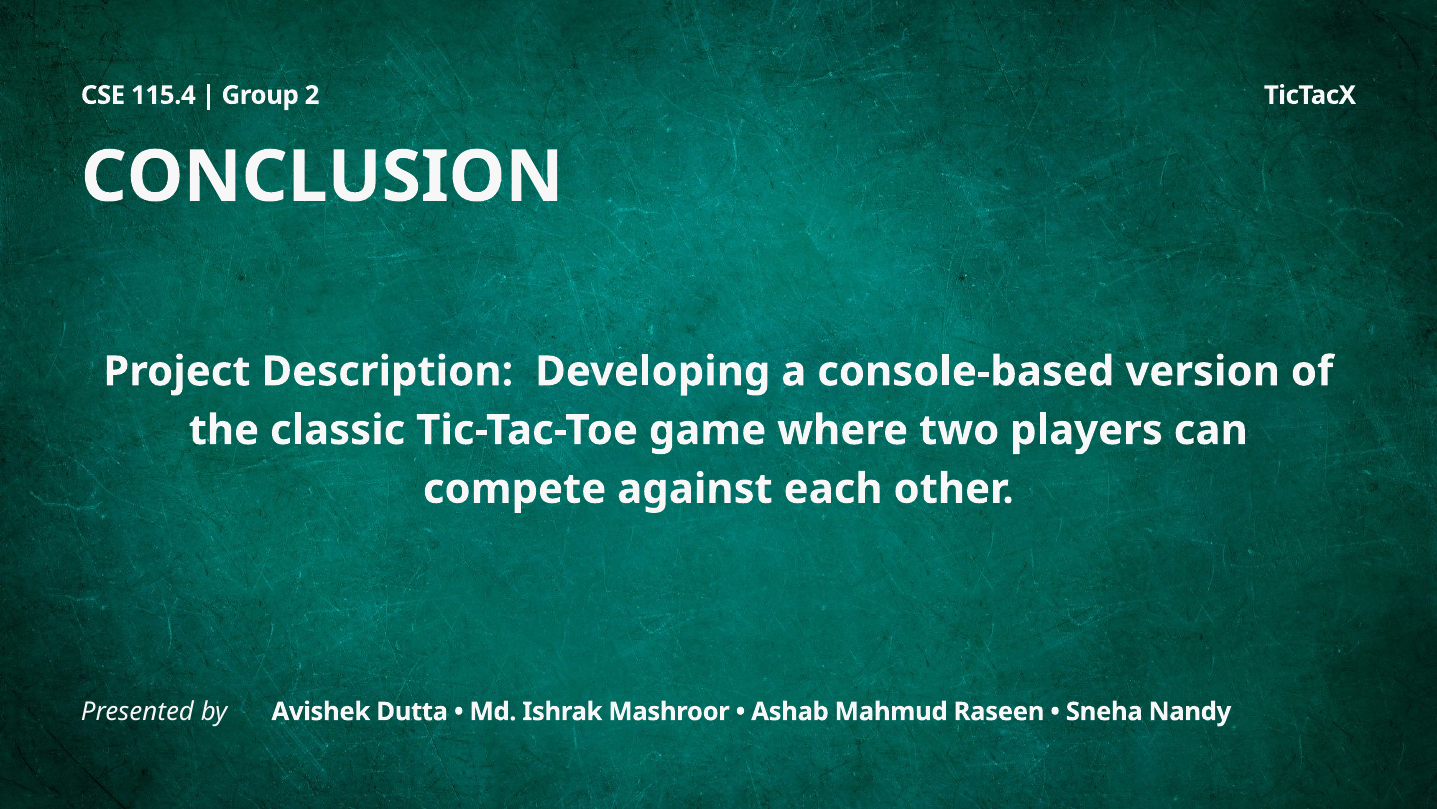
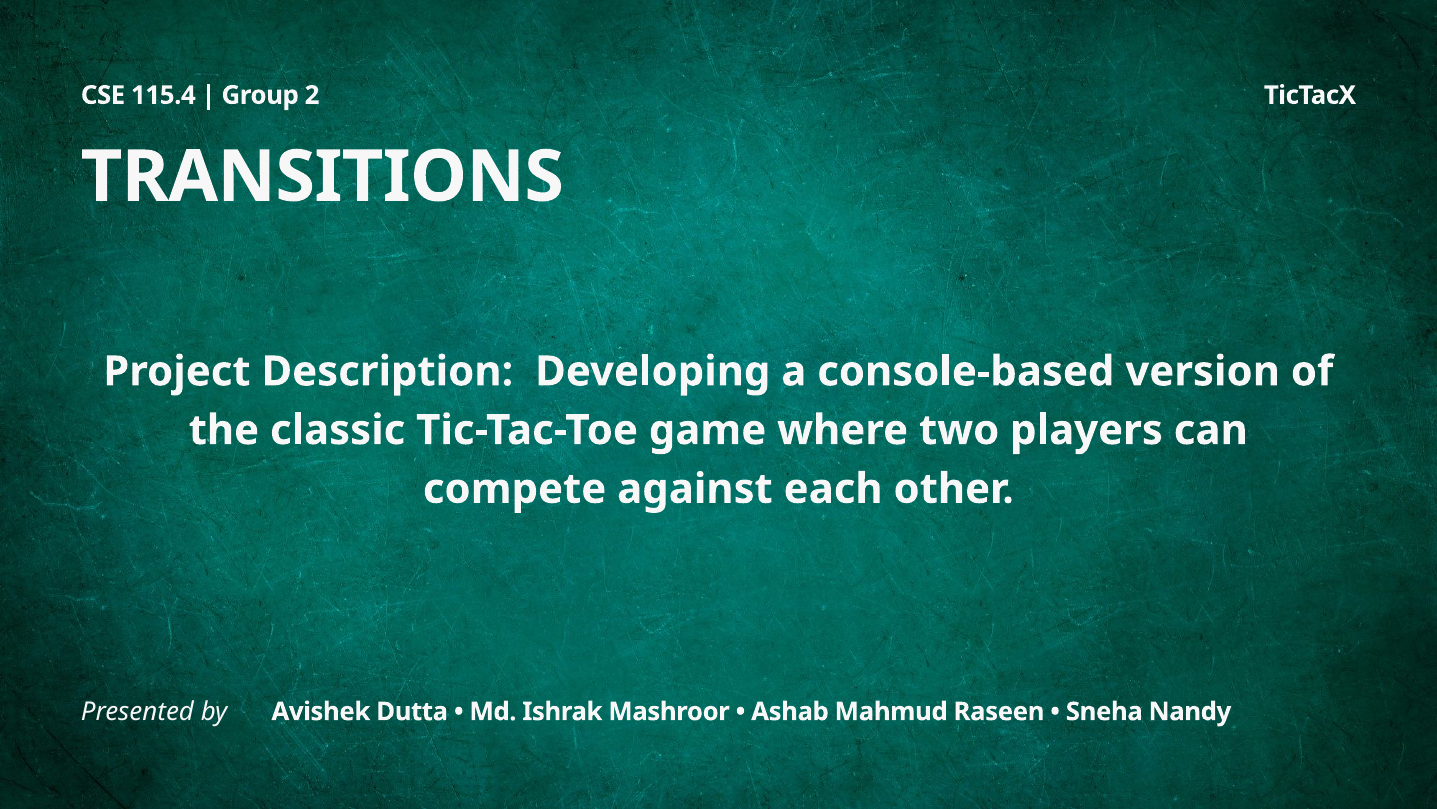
CONCLUSION: CONCLUSION -> TRANSITIONS
